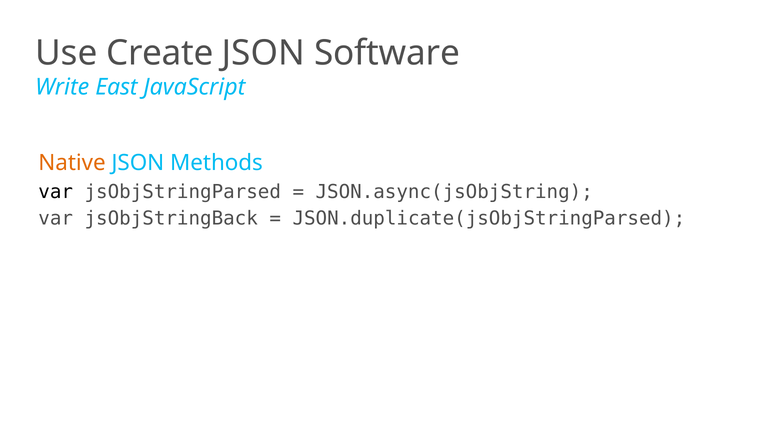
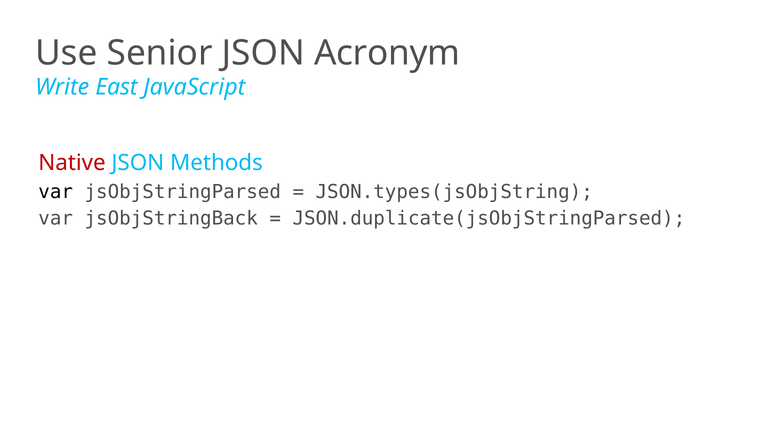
Create: Create -> Senior
Software: Software -> Acronym
Native colour: orange -> red
JSON.async(jsObjString: JSON.async(jsObjString -> JSON.types(jsObjString
